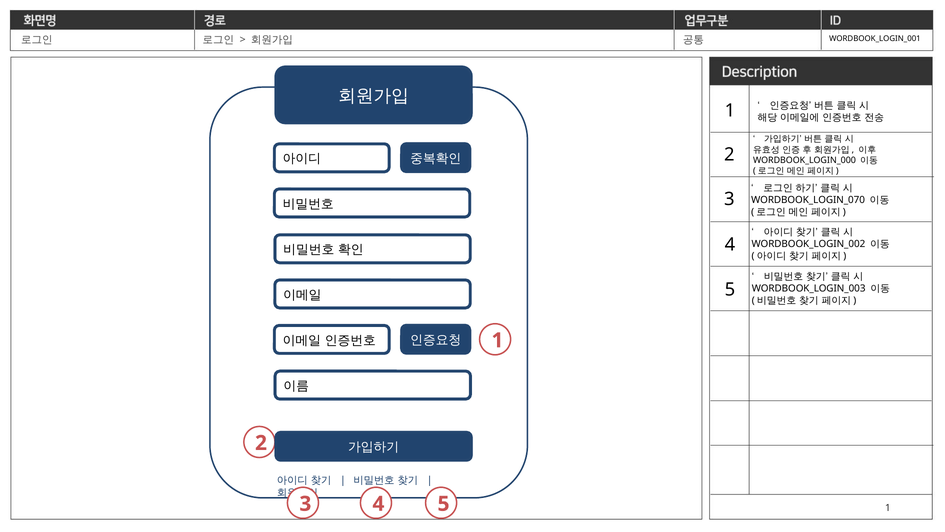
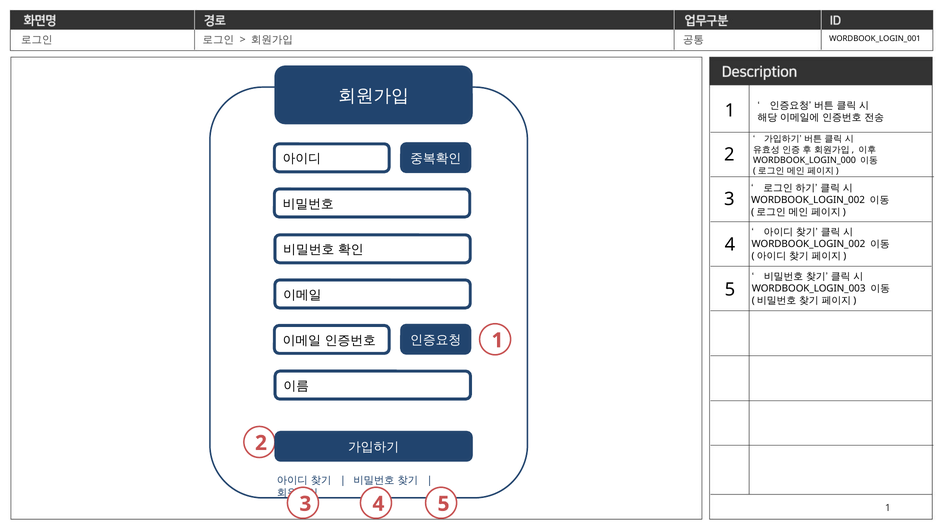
WORDBOOK_LOGIN_070 at (808, 200): WORDBOOK_LOGIN_070 -> WORDBOOK_LOGIN_002
